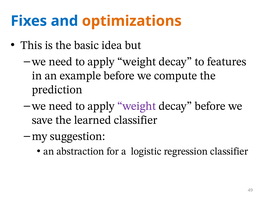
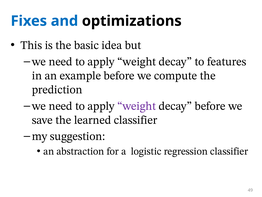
optimizations colour: orange -> black
